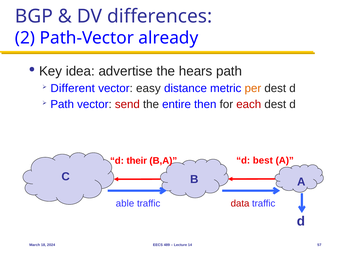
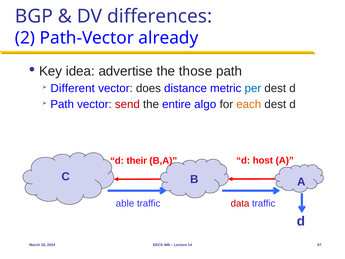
hears: hears -> those
easy: easy -> does
per colour: orange -> blue
then: then -> algo
each colour: red -> orange
best: best -> host
